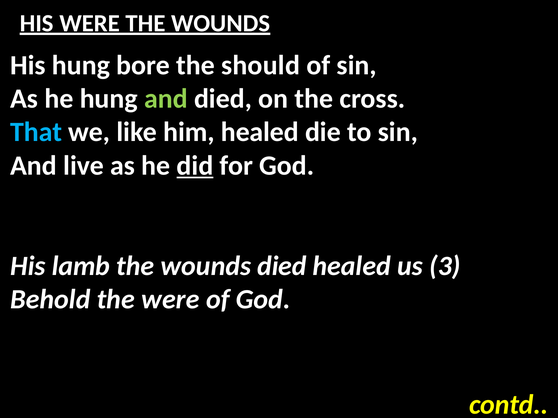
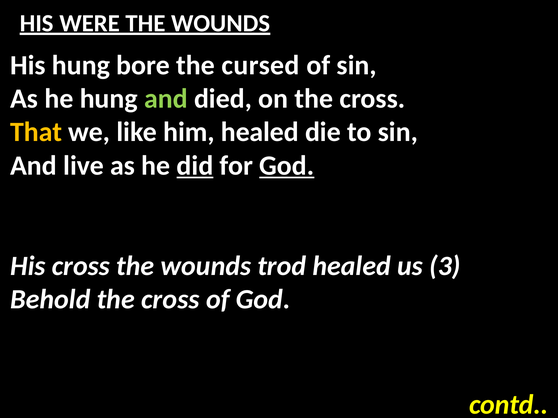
should: should -> cursed
That colour: light blue -> yellow
God at (287, 166) underline: none -> present
His lamb: lamb -> cross
wounds died: died -> trod
Behold the were: were -> cross
